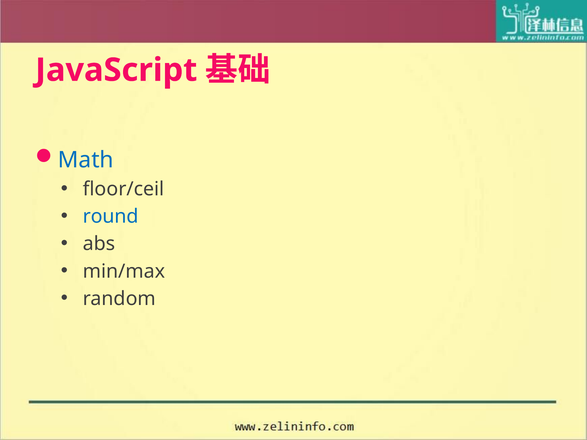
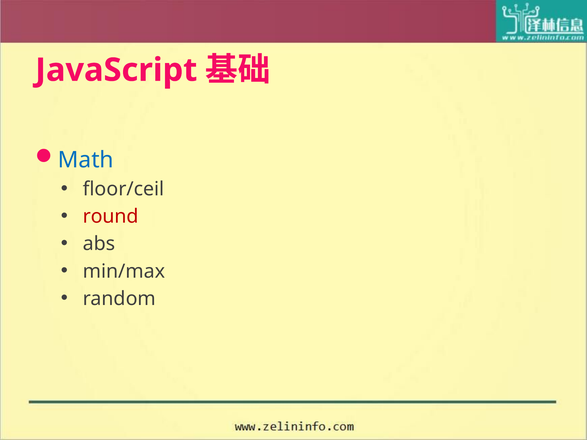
round colour: blue -> red
